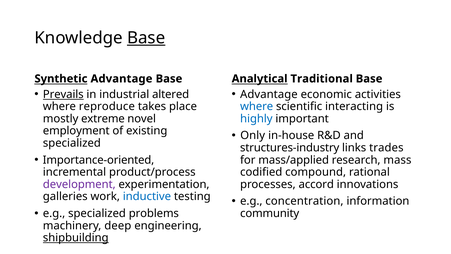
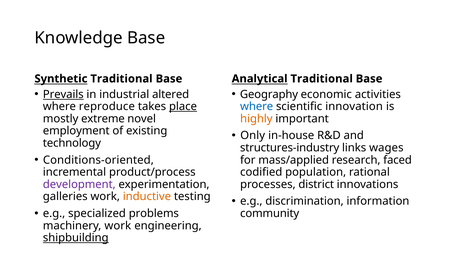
Base at (146, 38) underline: present -> none
Synthetic Advantage: Advantage -> Traditional
Advantage at (269, 94): Advantage -> Geography
place underline: none -> present
interacting: interacting -> innovation
highly colour: blue -> orange
specialized at (72, 143): specialized -> technology
trades: trades -> wages
Importance-oriented: Importance-oriented -> Conditions-oriented
mass: mass -> faced
compound: compound -> population
accord: accord -> district
inductive colour: blue -> orange
concentration: concentration -> discrimination
machinery deep: deep -> work
